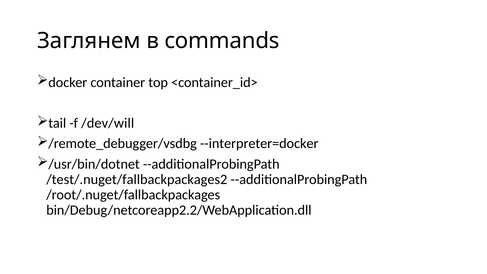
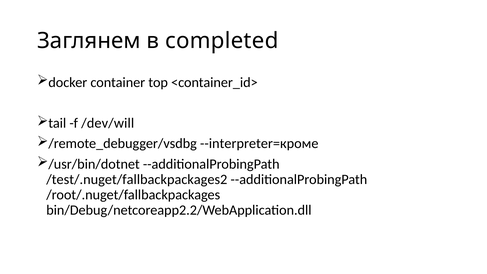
commands: commands -> completed
--interpreter=docker: --interpreter=docker -> --interpreter=кроме
